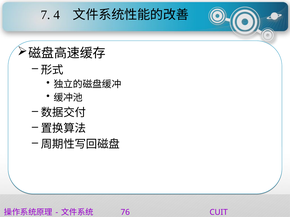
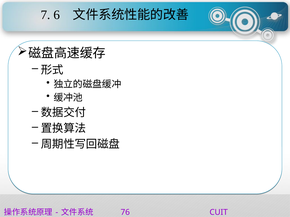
4: 4 -> 6
